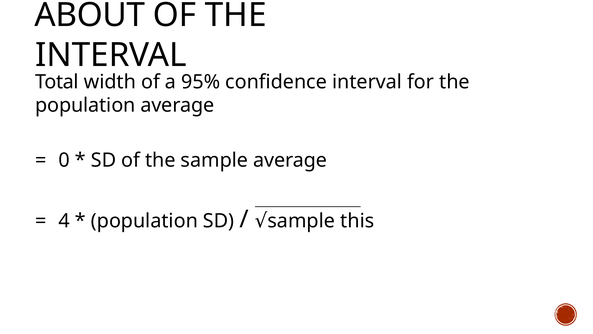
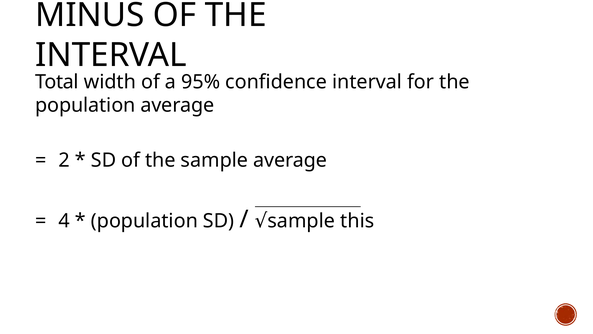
ABOUT: ABOUT -> MINUS
0: 0 -> 2
